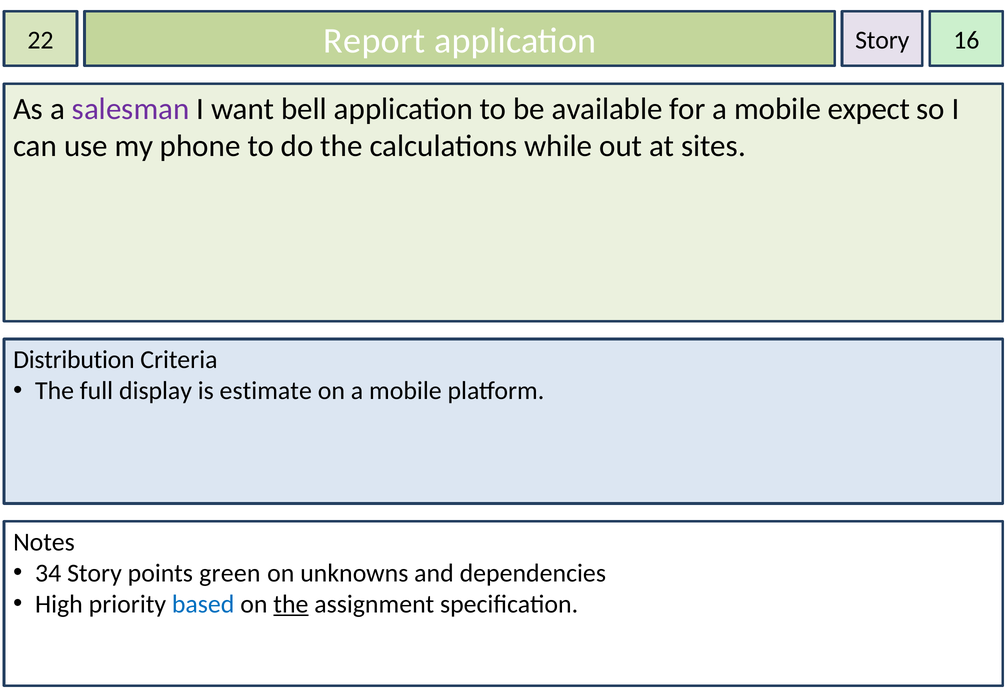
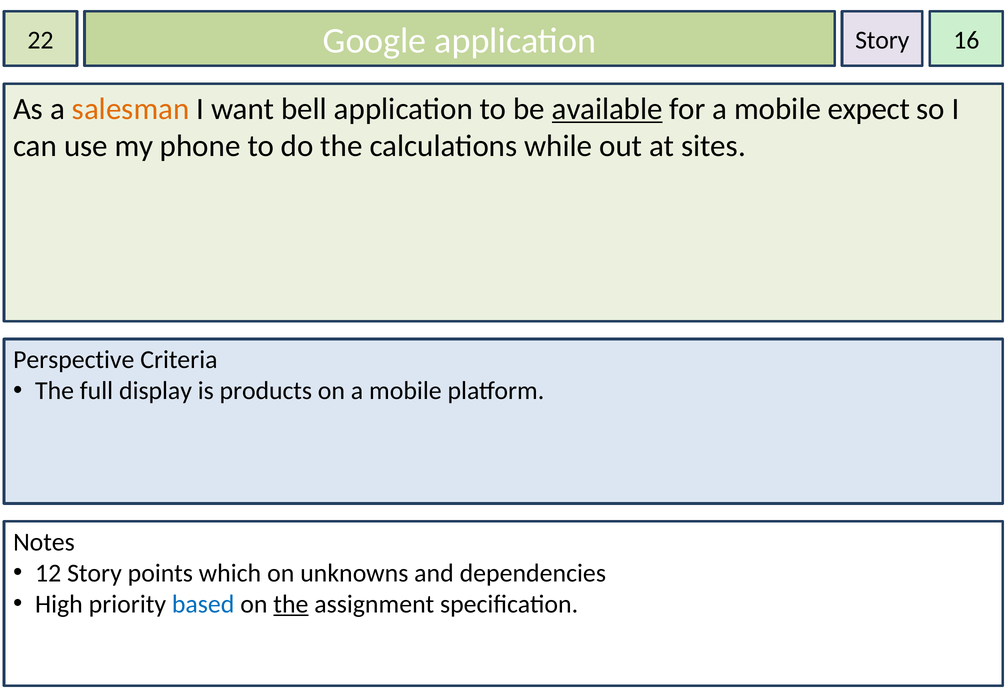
Report: Report -> Google
salesman colour: purple -> orange
available underline: none -> present
Distribution: Distribution -> Perspective
estimate: estimate -> products
34: 34 -> 12
green: green -> which
